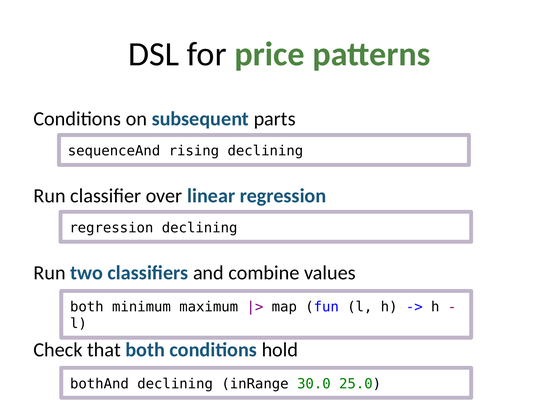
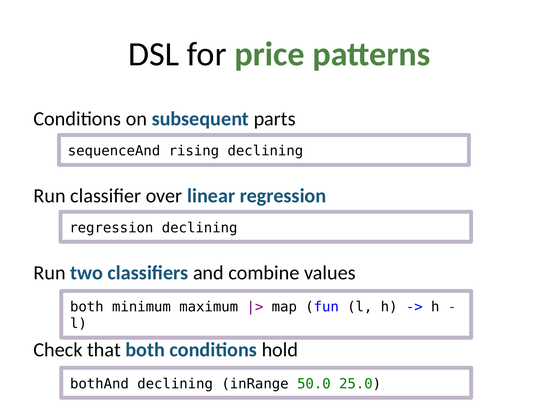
30.0: 30.0 -> 50.0
